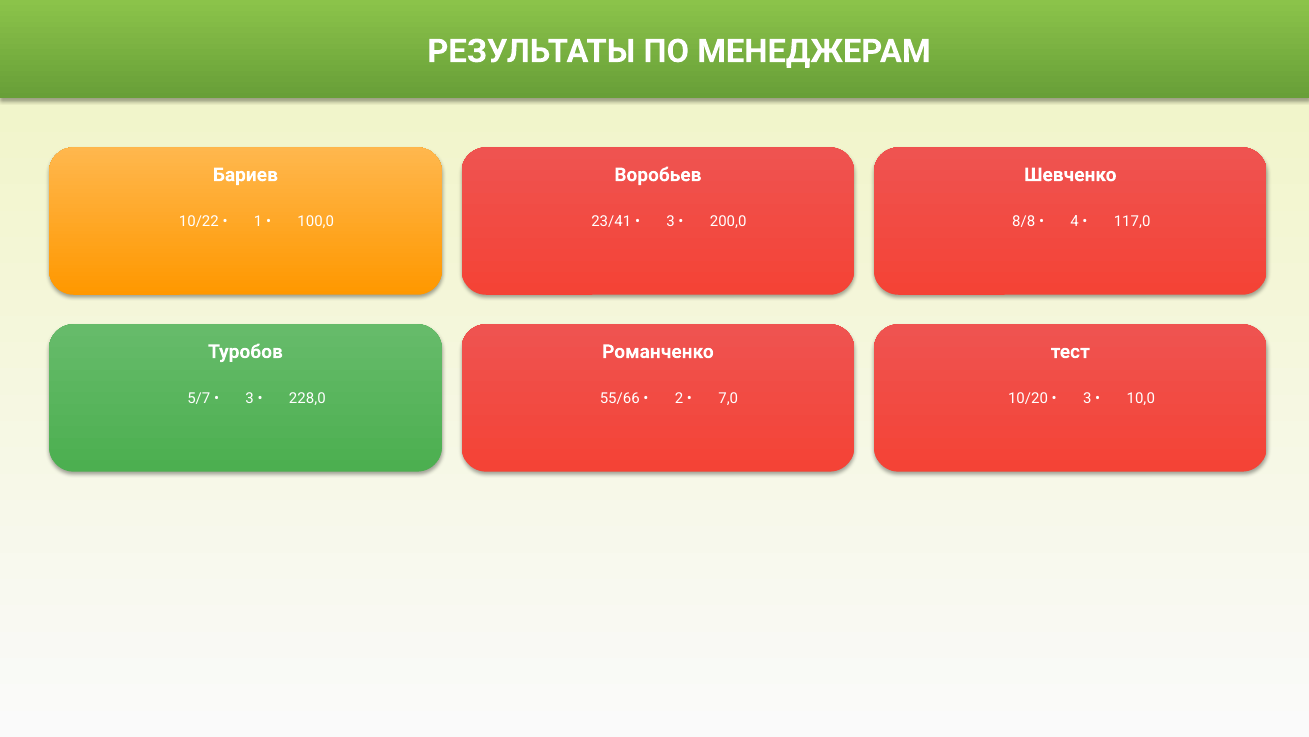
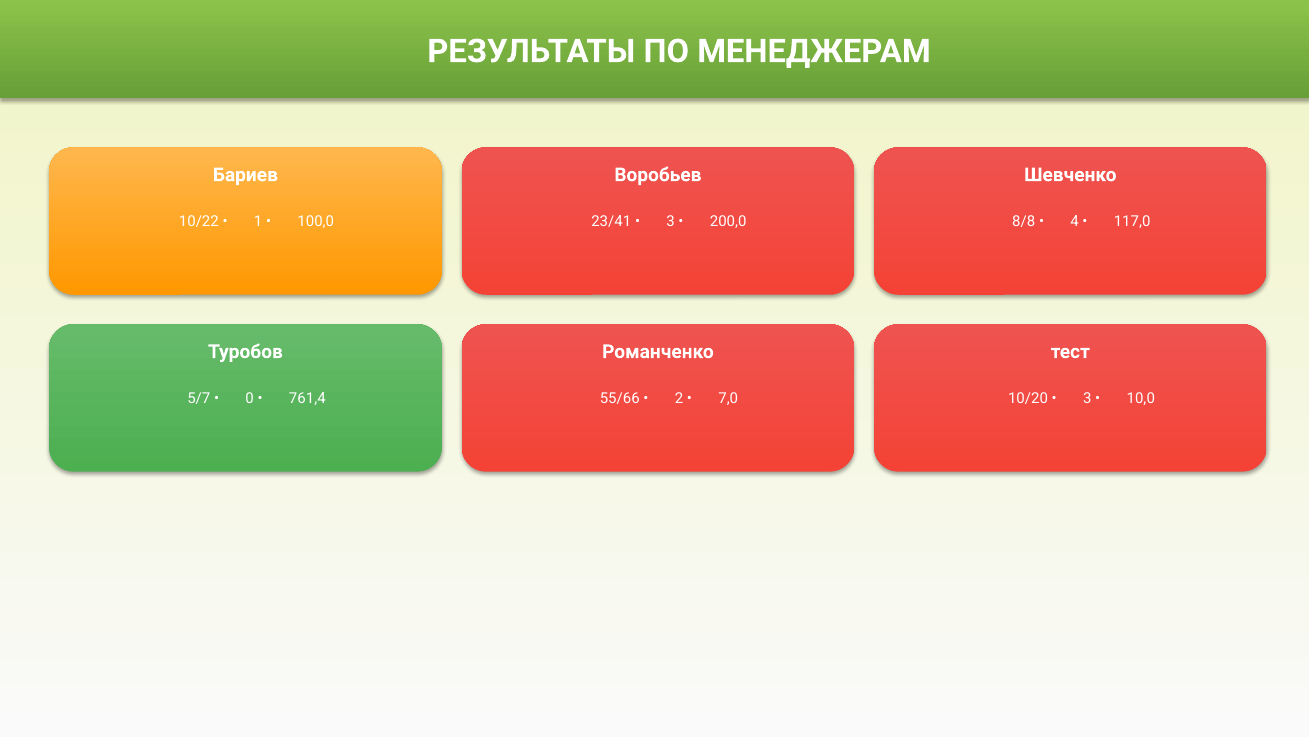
3 at (250, 398): 3 -> 0
228,0: 228,0 -> 761,4
